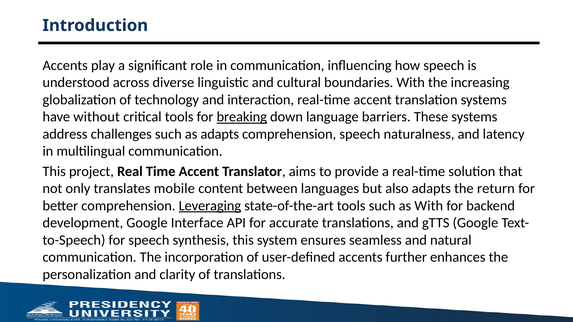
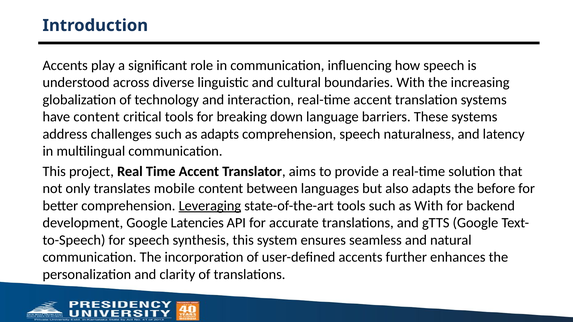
have without: without -> content
breaking underline: present -> none
return: return -> before
Interface: Interface -> Latencies
